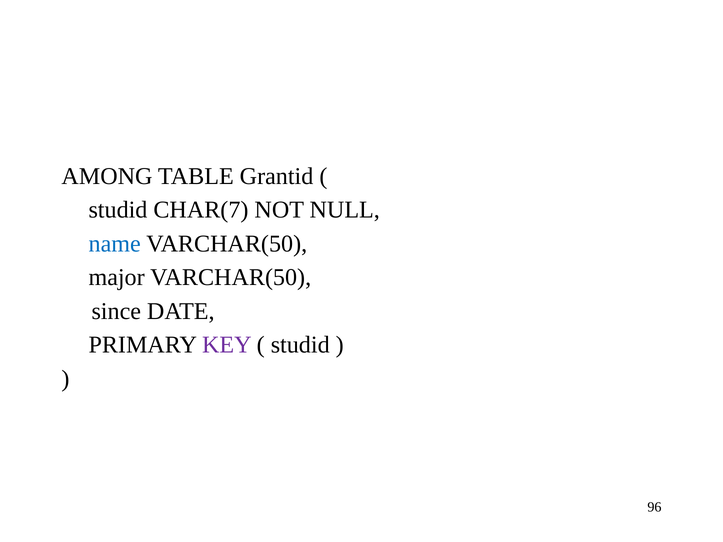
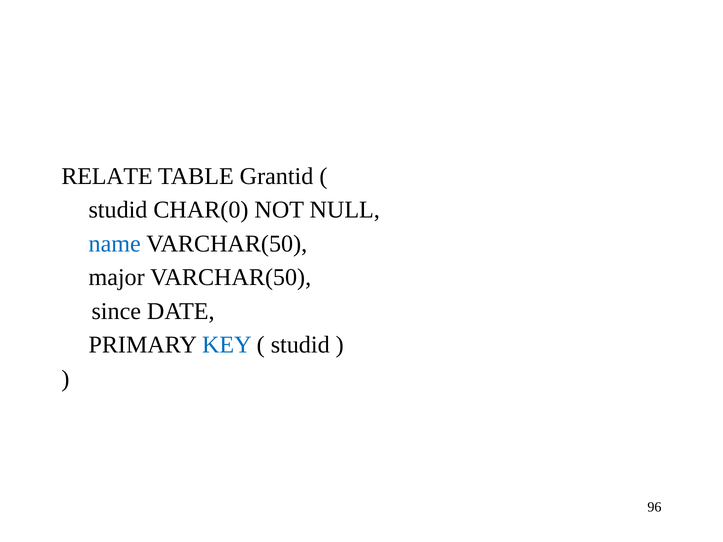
AMONG: AMONG -> RELATE
CHAR(7: CHAR(7 -> CHAR(0
KEY colour: purple -> blue
